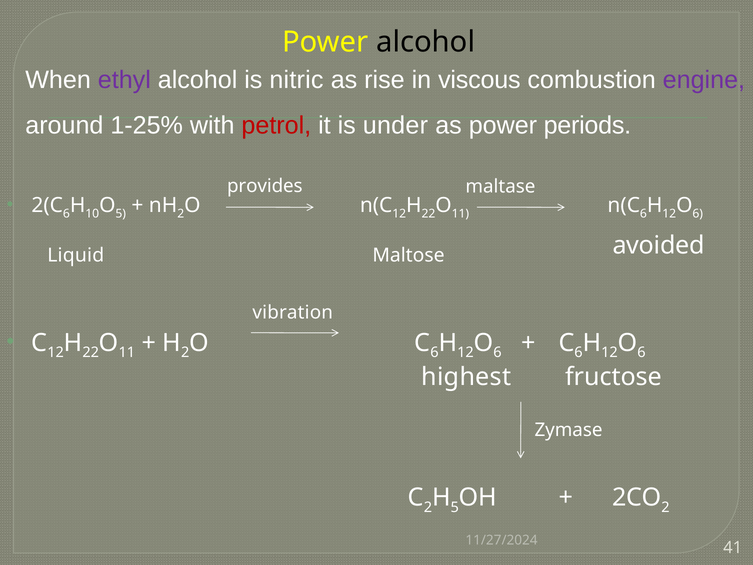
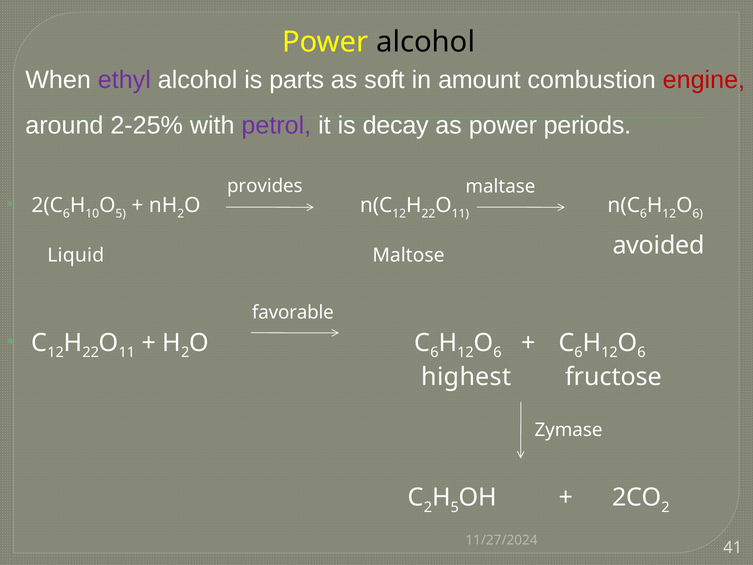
nitric: nitric -> parts
rise: rise -> soft
viscous: viscous -> amount
engine colour: purple -> red
1-25%: 1-25% -> 2-25%
petrol colour: red -> purple
under: under -> decay
vibration: vibration -> favorable
